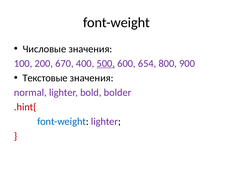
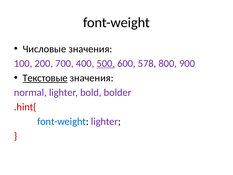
670: 670 -> 700
654: 654 -> 578
Текстовые underline: none -> present
